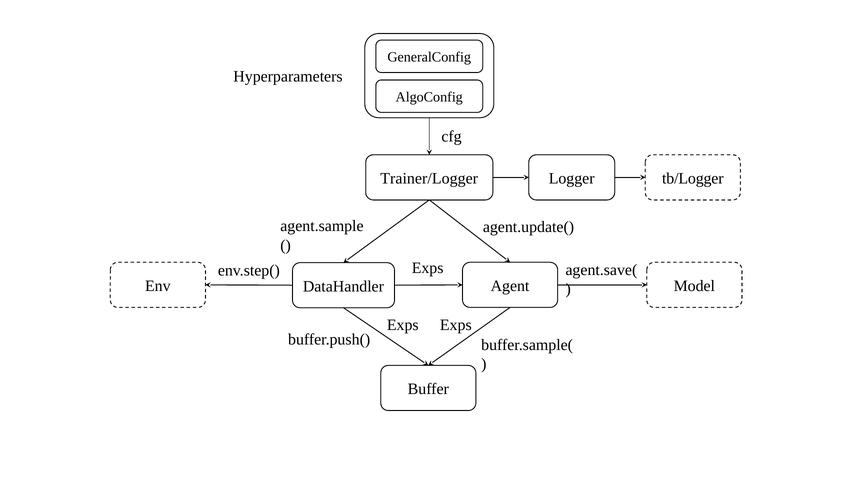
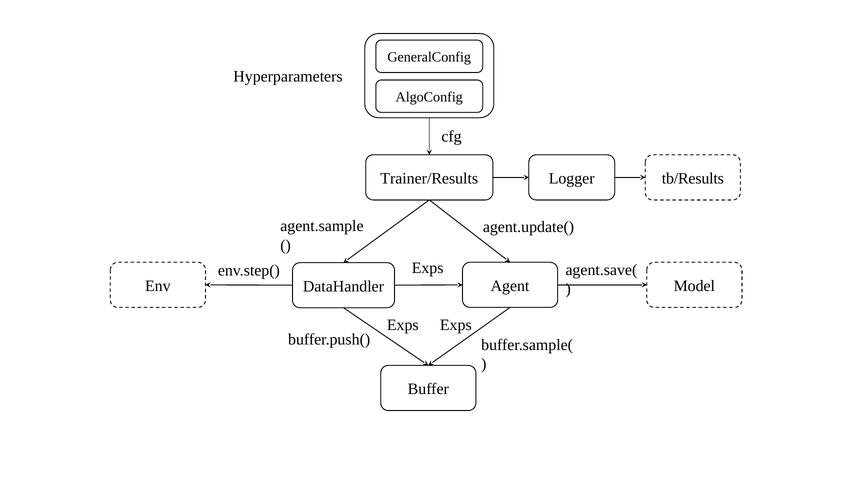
Trainer/Logger: Trainer/Logger -> Trainer/Results
tb/Logger: tb/Logger -> tb/Results
